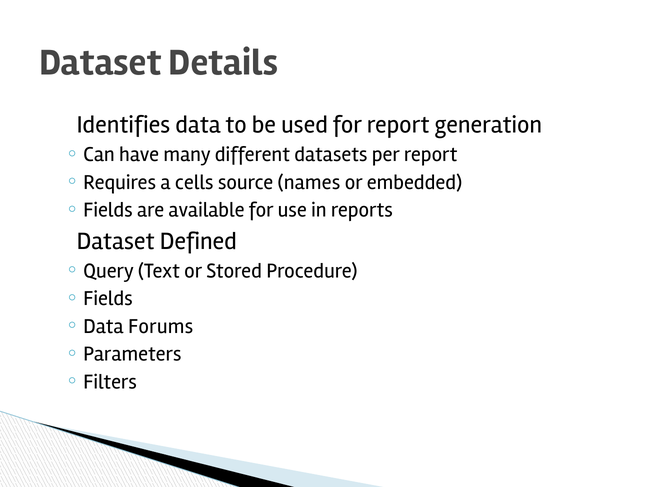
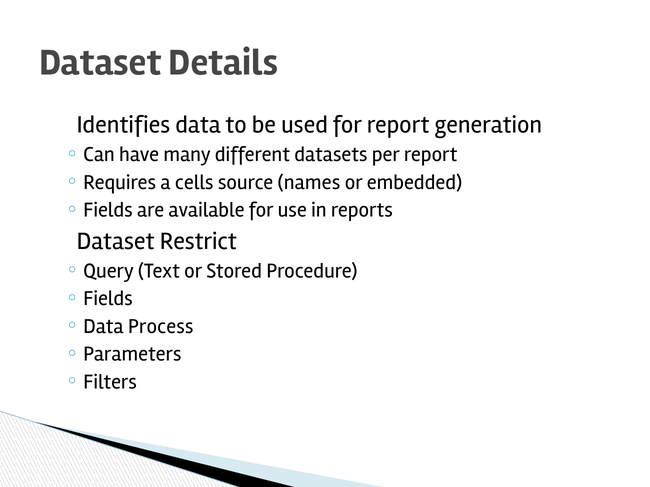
Defined: Defined -> Restrict
Forums: Forums -> Process
